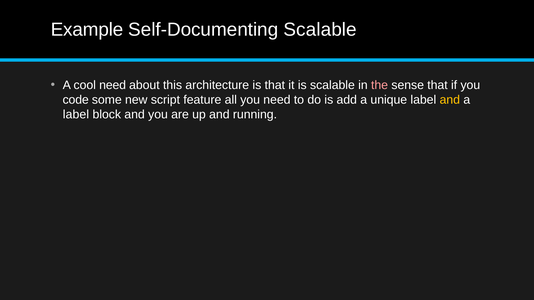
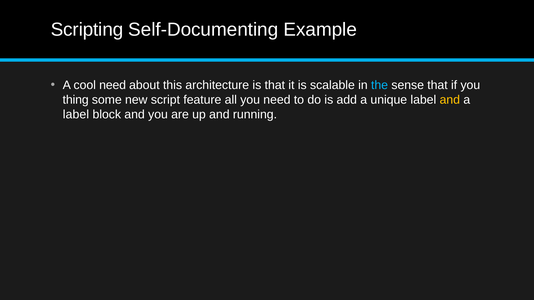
Example: Example -> Scripting
Self-Documenting Scalable: Scalable -> Example
the colour: pink -> light blue
code: code -> thing
